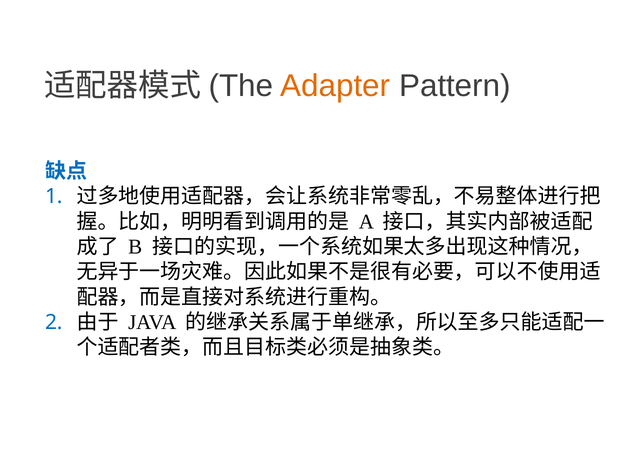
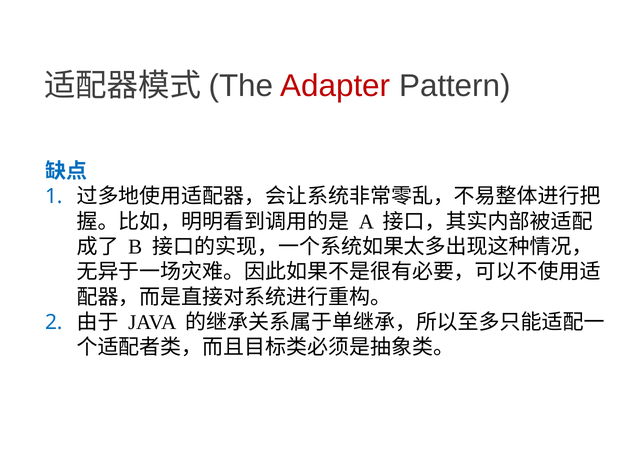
Adapter colour: orange -> red
